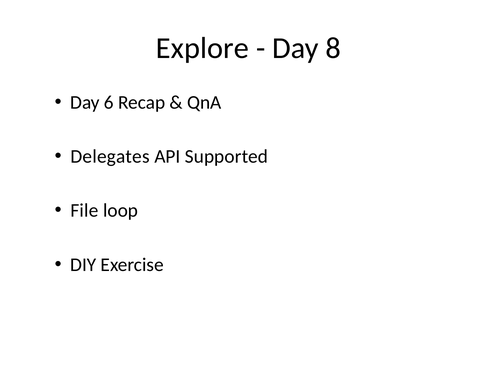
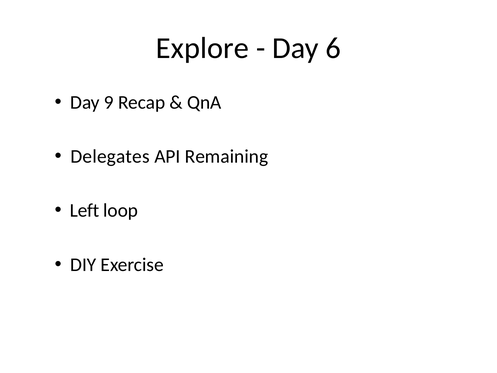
8: 8 -> 6
6: 6 -> 9
Supported: Supported -> Remaining
File: File -> Left
